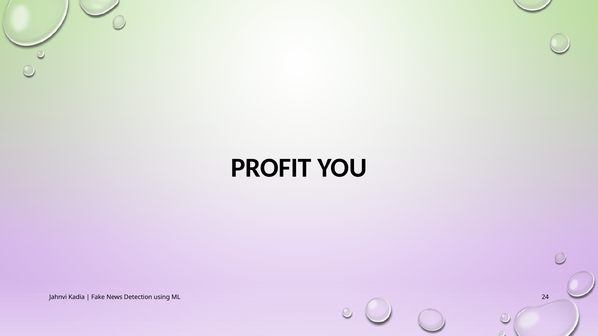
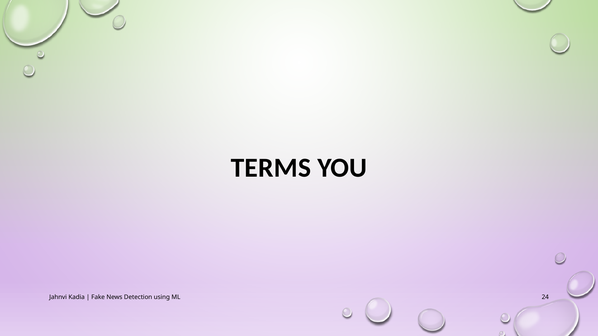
PROFIT: PROFIT -> TERMS
